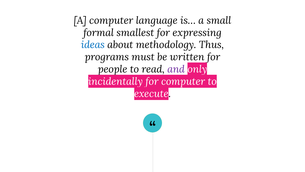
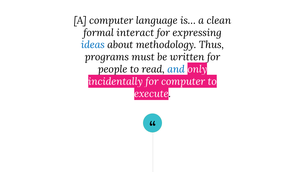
small: small -> clean
smallest: smallest -> interact
and colour: purple -> blue
